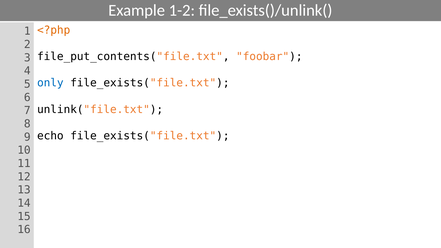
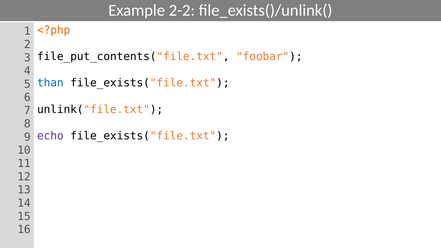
1-2: 1-2 -> 2-2
only: only -> than
echo colour: black -> purple
